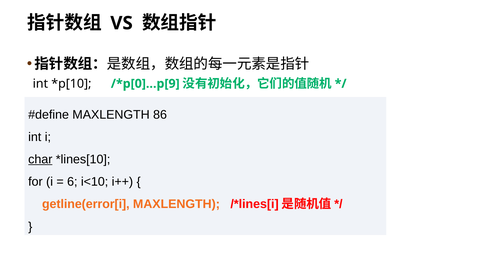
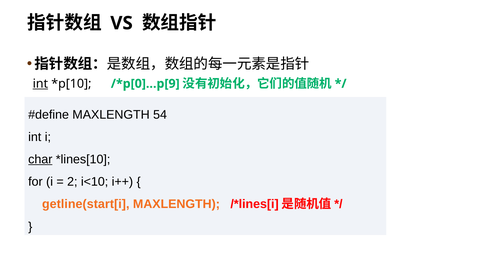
int at (40, 84) underline: none -> present
86: 86 -> 54
6: 6 -> 2
getline(error[i: getline(error[i -> getline(start[i
